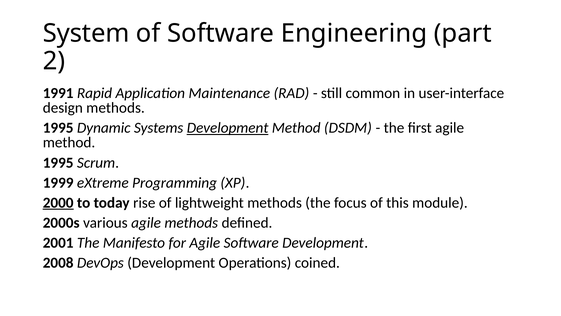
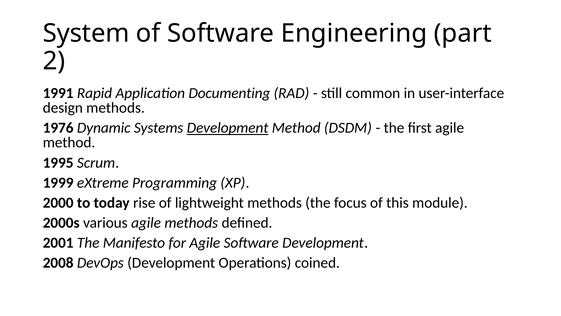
Maintenance: Maintenance -> Documenting
1995 at (58, 128): 1995 -> 1976
2000 underline: present -> none
